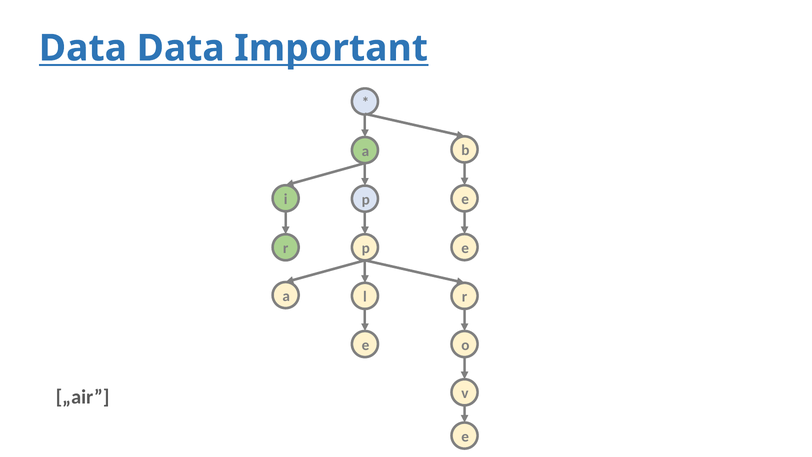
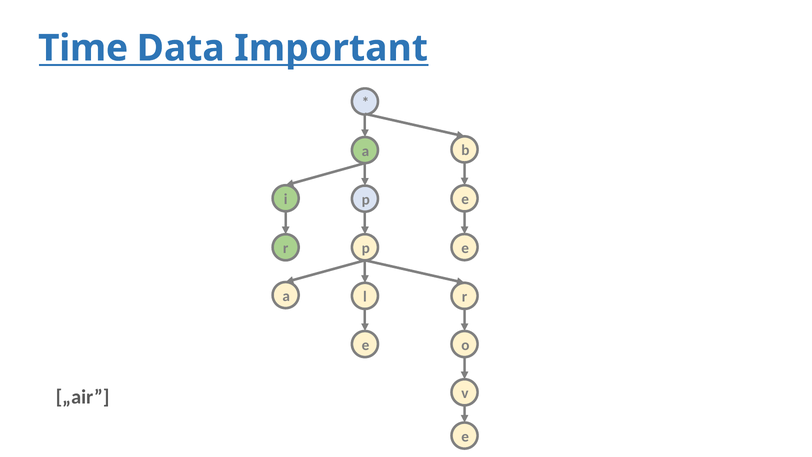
Data at (83, 48): Data -> Time
